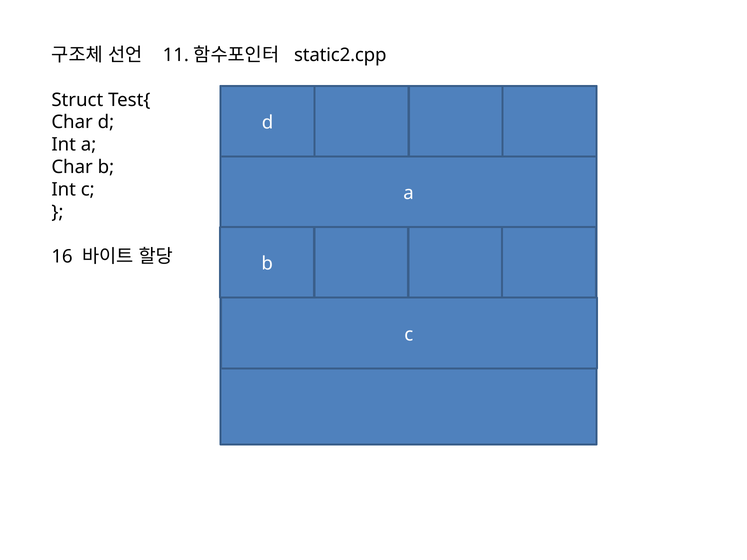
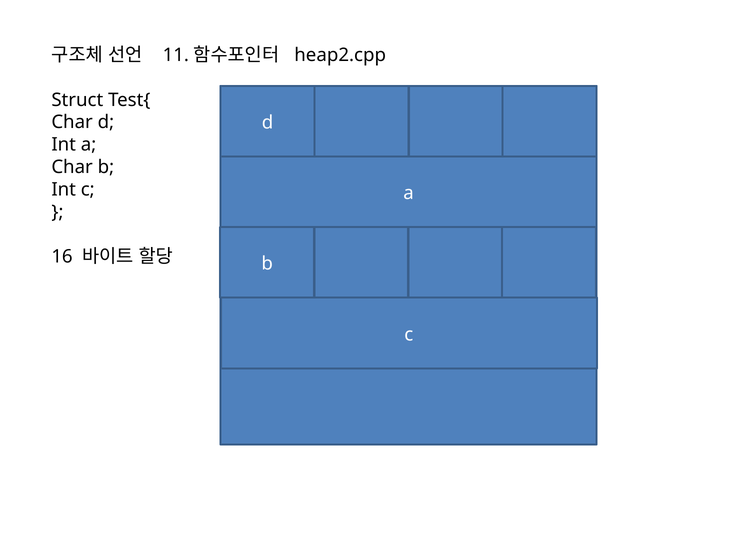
static2.cpp: static2.cpp -> heap2.cpp
